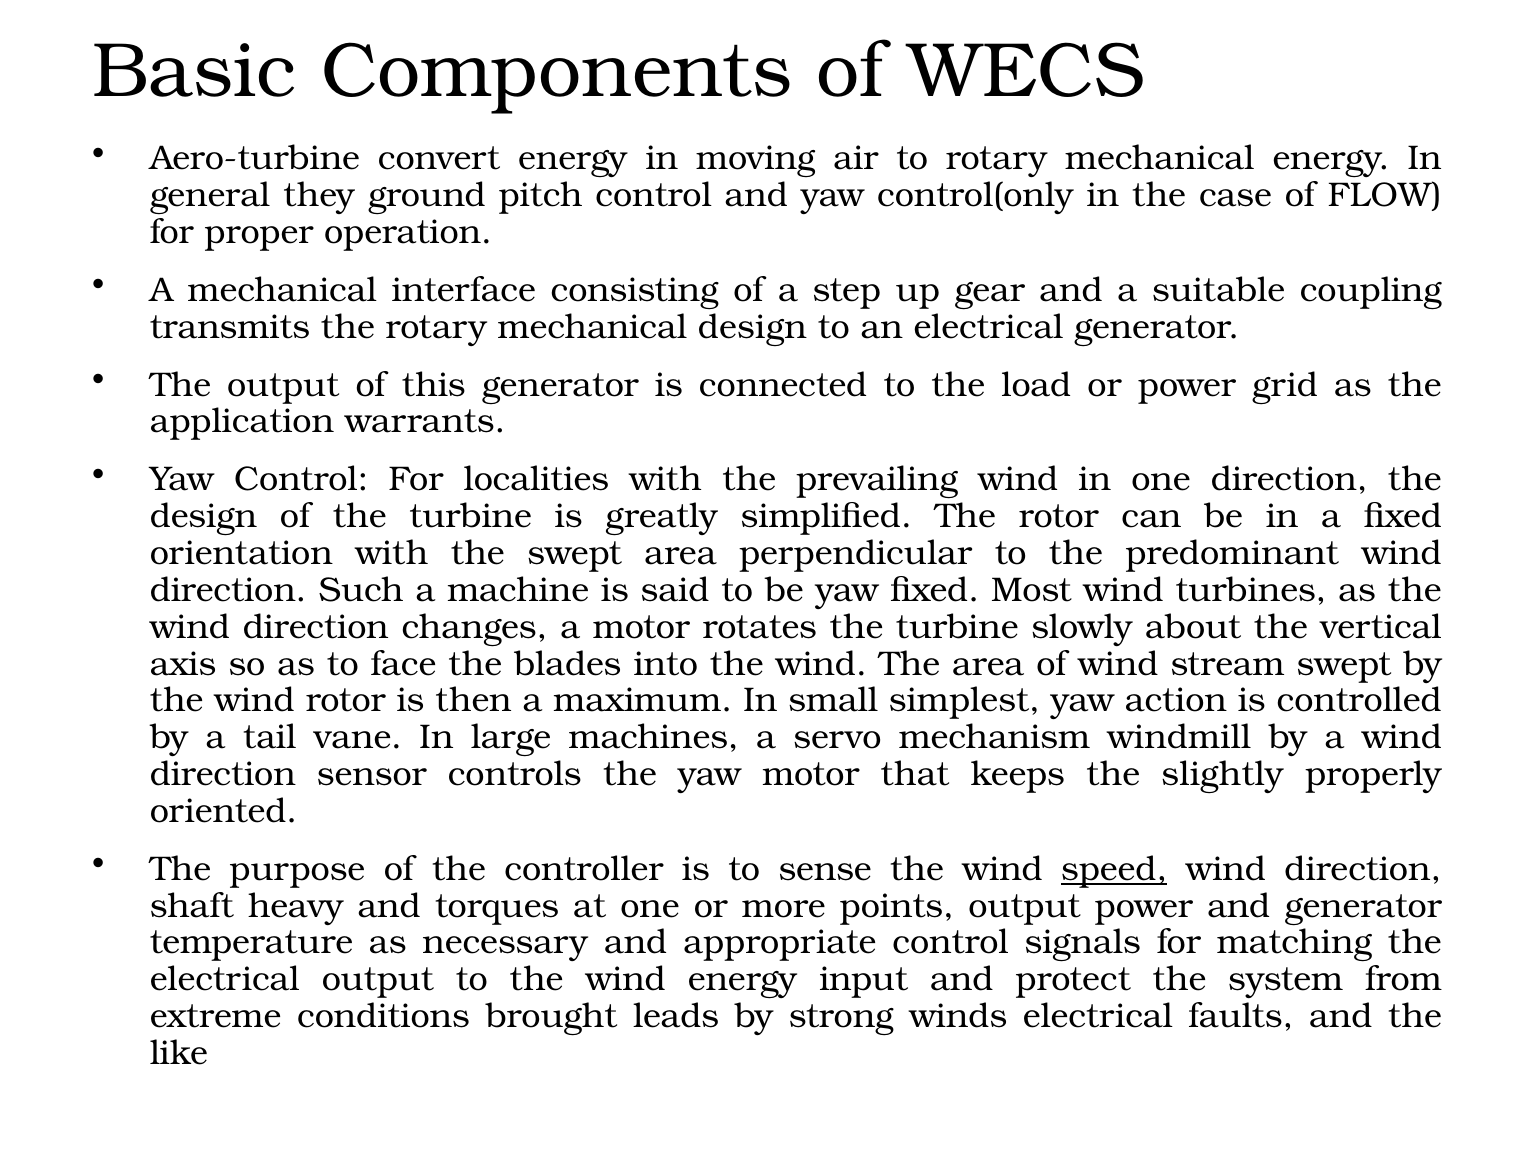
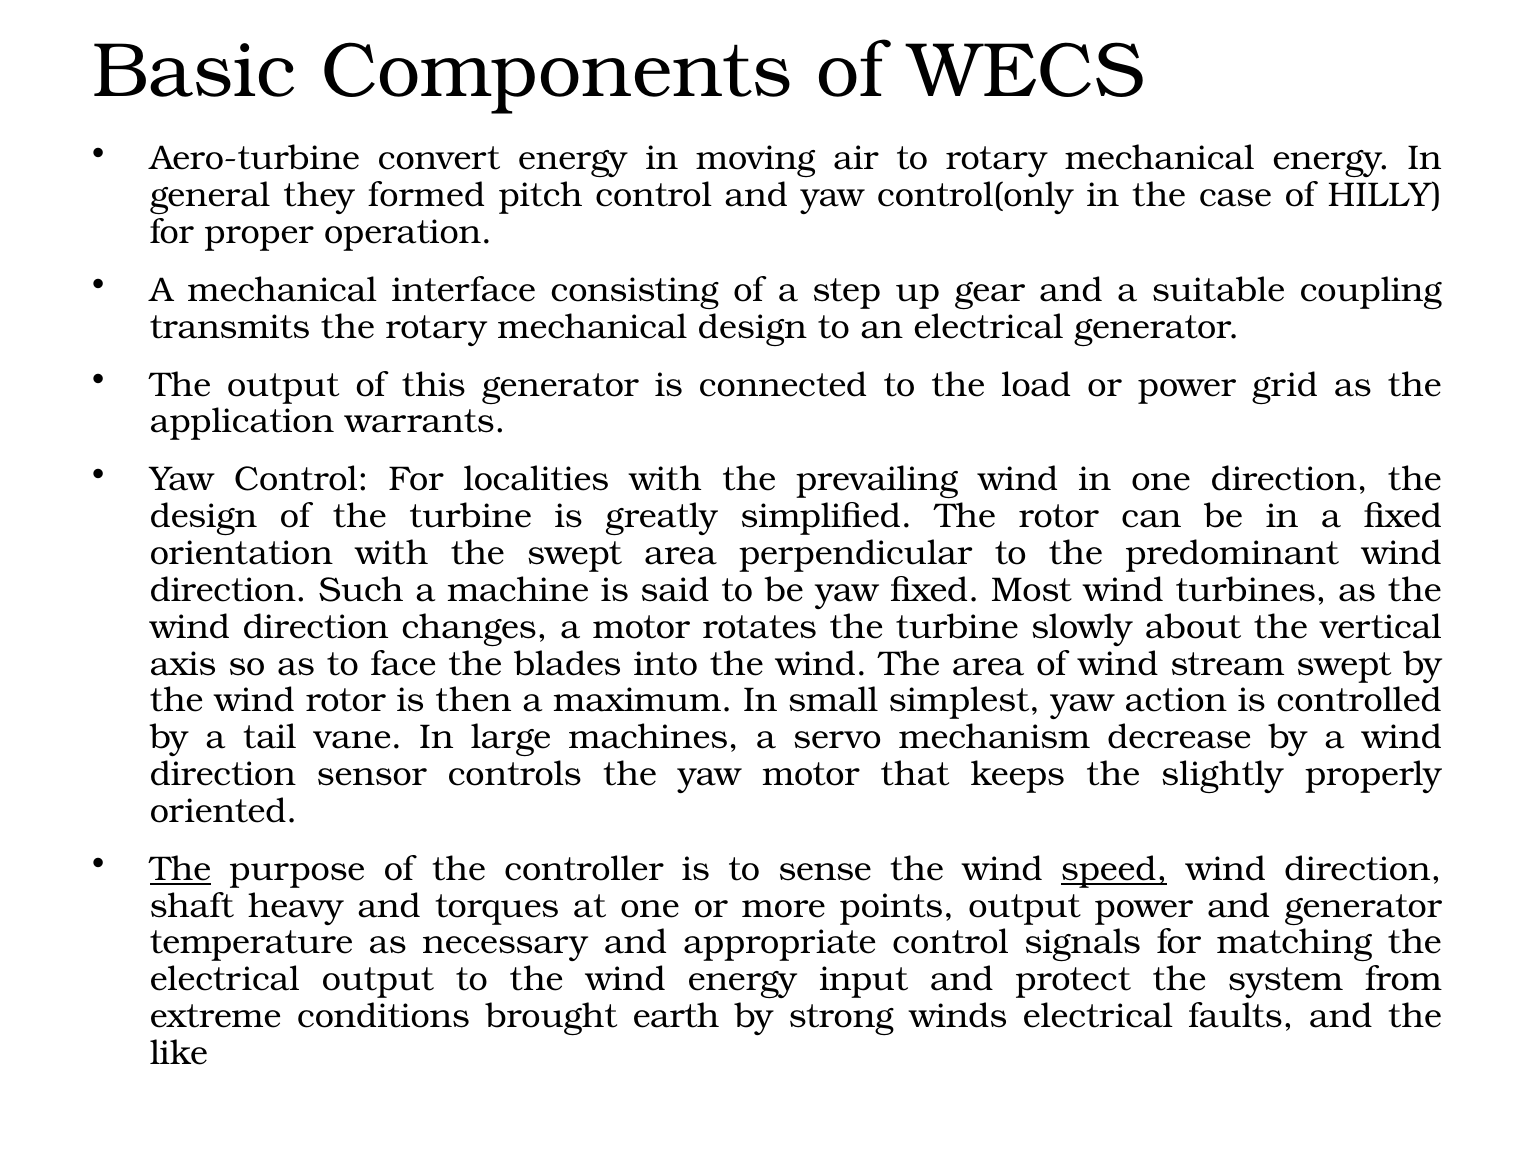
ground: ground -> formed
FLOW: FLOW -> HILLY
windmill: windmill -> decrease
The at (180, 869) underline: none -> present
leads: leads -> earth
